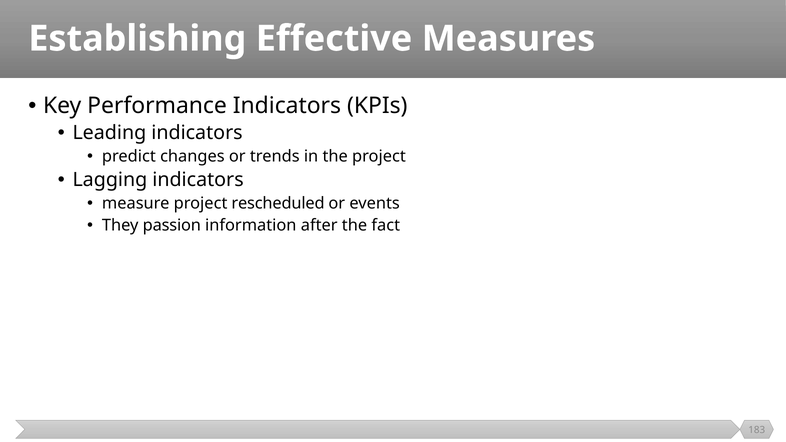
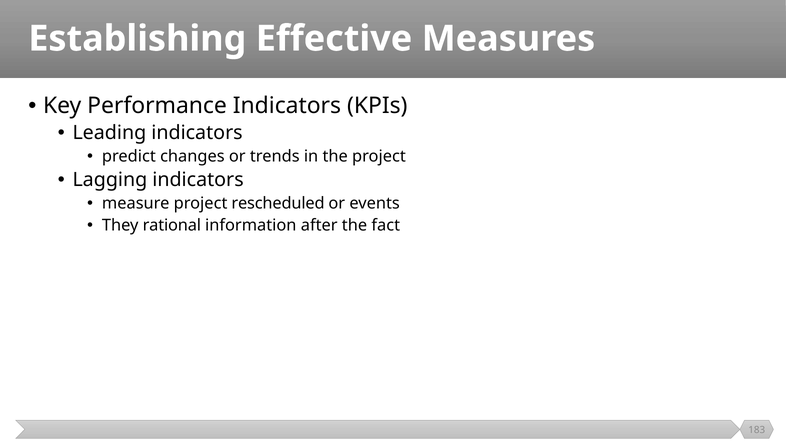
passion: passion -> rational
